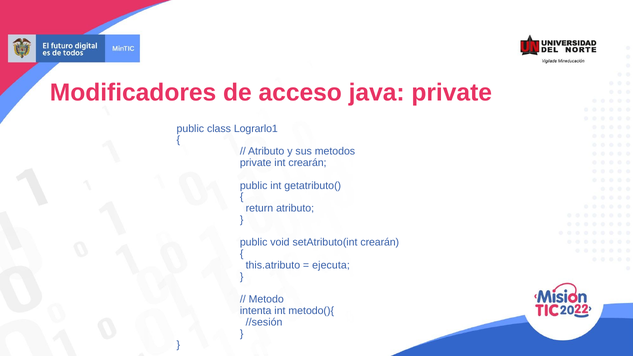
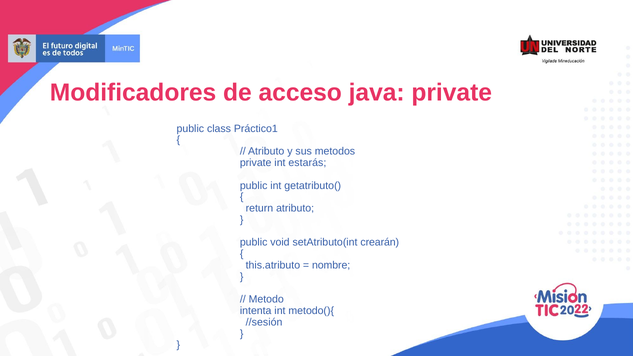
Lograrlo1: Lograrlo1 -> Práctico1
int crearán: crearán -> estarás
ejecuta: ejecuta -> nombre
